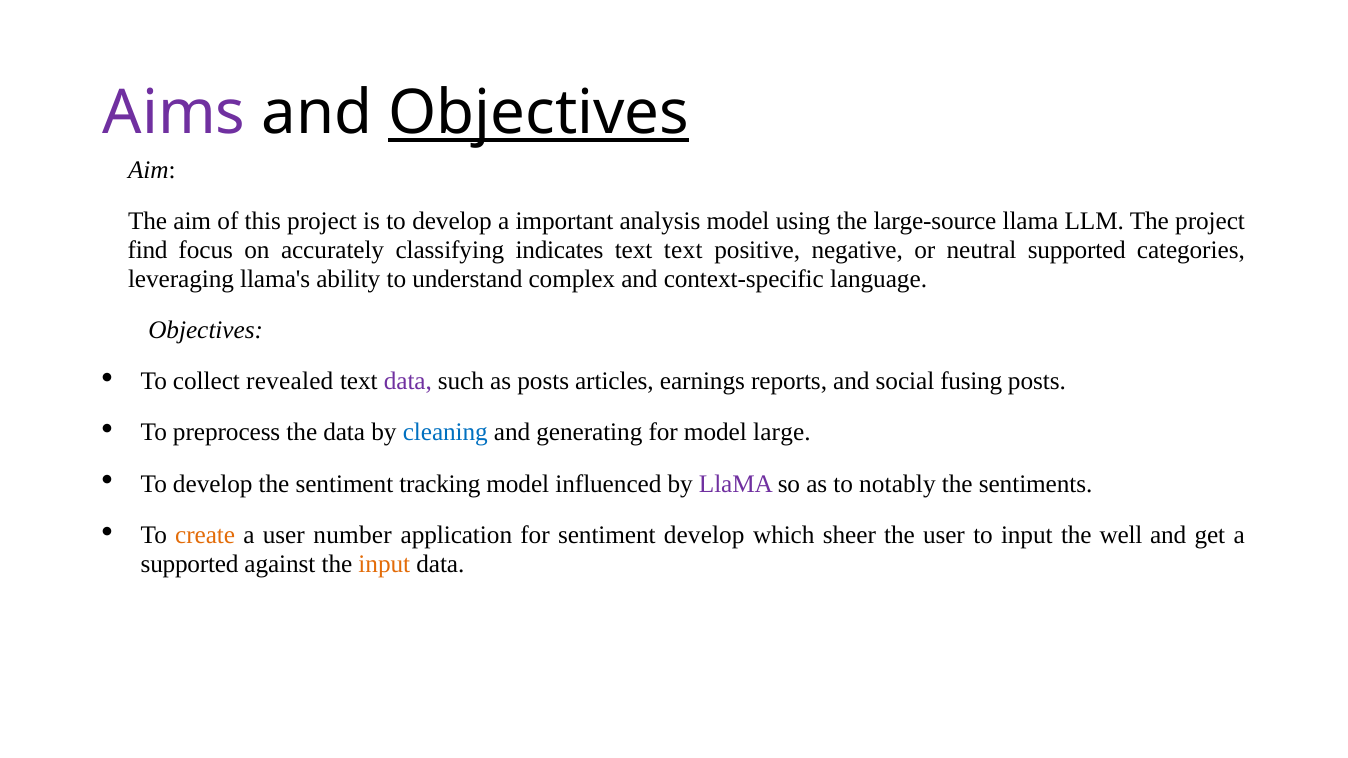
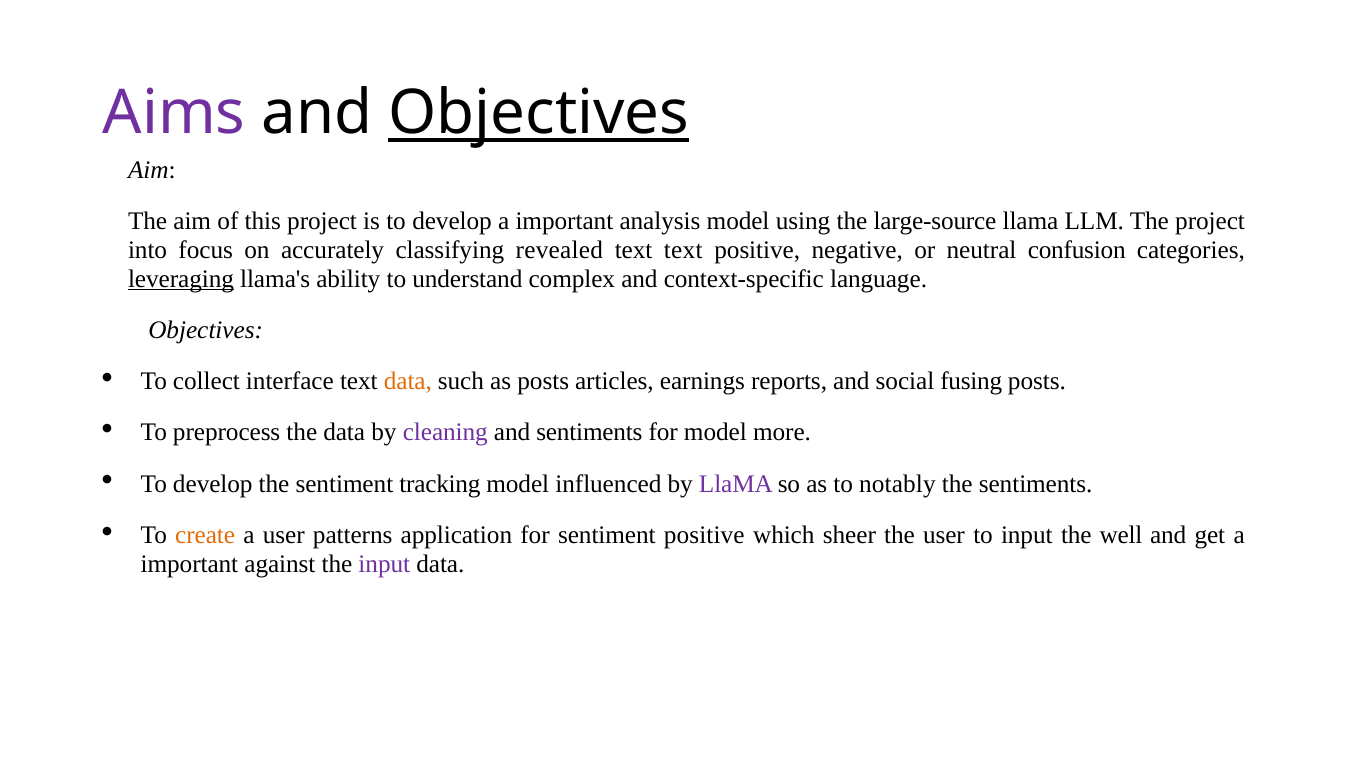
find: find -> into
indicates: indicates -> revealed
neutral supported: supported -> confusion
leveraging underline: none -> present
revealed: revealed -> interface
data at (408, 381) colour: purple -> orange
cleaning colour: blue -> purple
and generating: generating -> sentiments
large: large -> more
number: number -> patterns
sentiment develop: develop -> positive
supported at (190, 564): supported -> important
input at (384, 564) colour: orange -> purple
